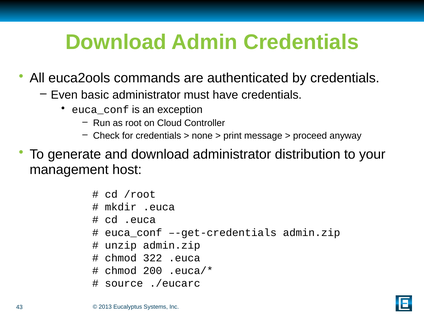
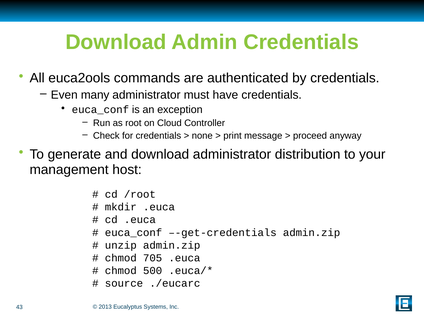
basic: basic -> many
322: 322 -> 705
200: 200 -> 500
